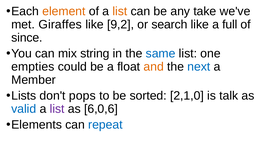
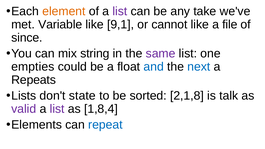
list at (120, 11) colour: orange -> purple
Giraffes: Giraffes -> Variable
9,2: 9,2 -> 9,1
search: search -> cannot
full: full -> file
same colour: blue -> purple
and colour: orange -> blue
Member: Member -> Repeats
pops: pops -> state
2,1,0: 2,1,0 -> 2,1,8
valid colour: blue -> purple
6,0,6: 6,0,6 -> 1,8,4
